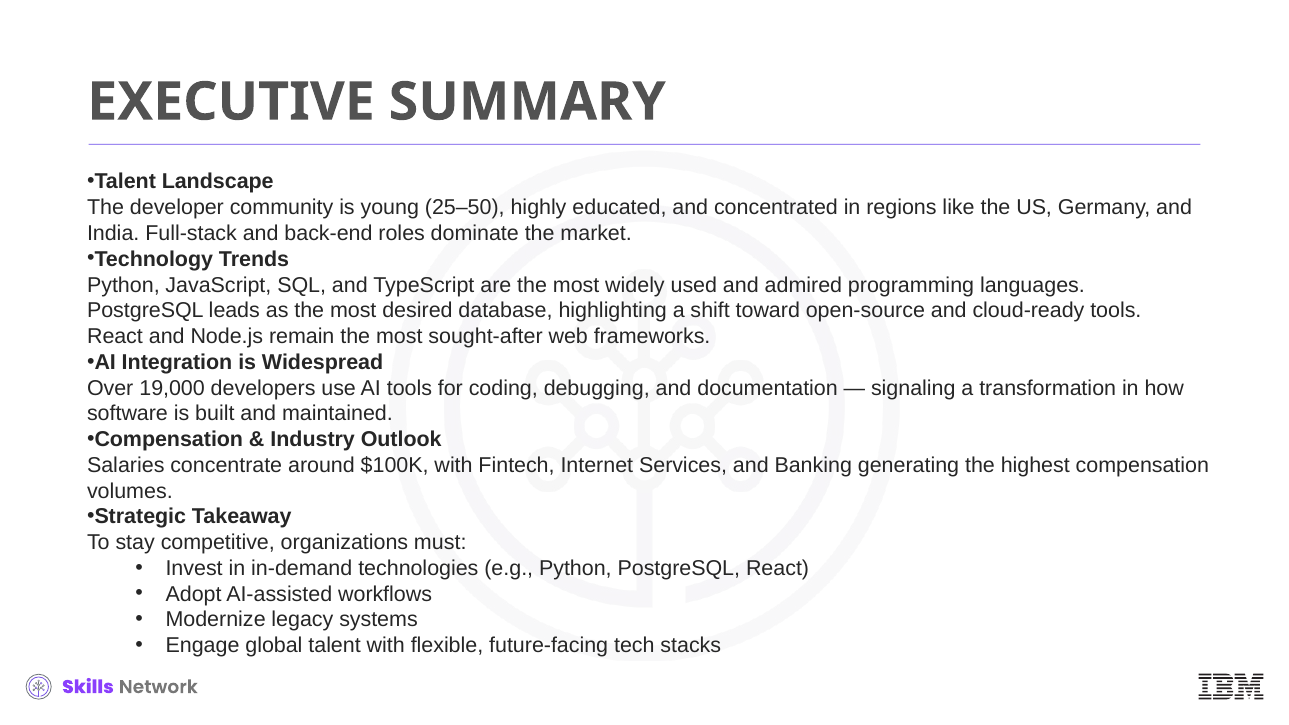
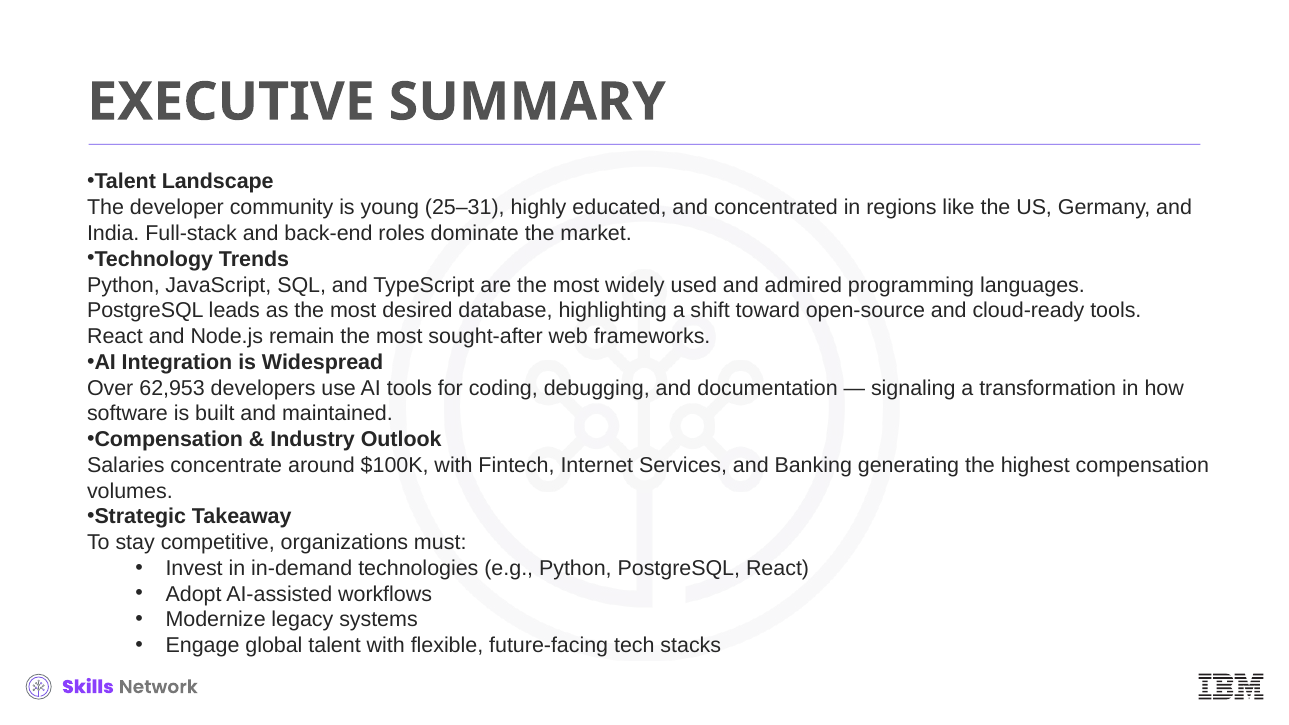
25–50: 25–50 -> 25–31
19,000: 19,000 -> 62,953
